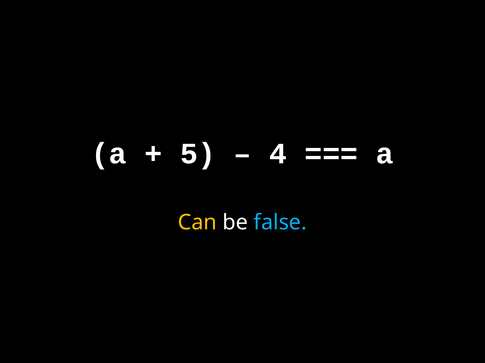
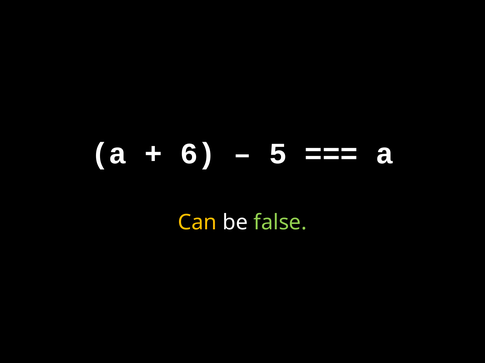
5: 5 -> 6
4: 4 -> 5
false colour: light blue -> light green
